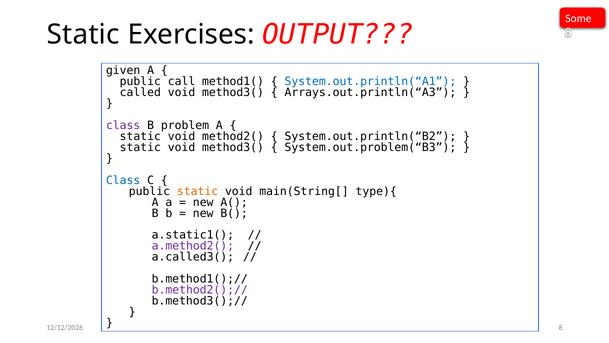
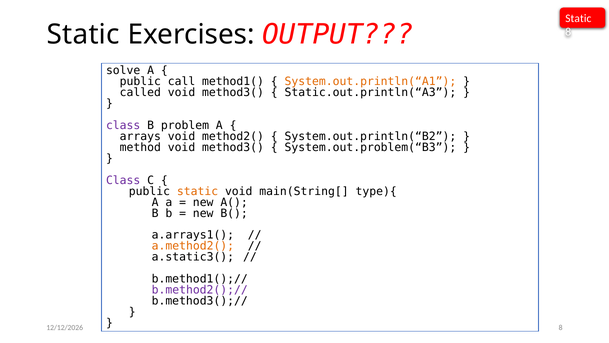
Some at (578, 18): Some -> Static
given: given -> solve
System.out.println(“A1 colour: blue -> orange
Arrays.out.println(“A3: Arrays.out.println(“A3 -> Static.out.println(“A3
static at (140, 136): static -> arrays
static at (140, 147): static -> method
Class at (123, 180) colour: blue -> purple
a.static1(: a.static1( -> a.arrays1(
a.method2( colour: purple -> orange
a.called3(: a.called3( -> a.static3(
